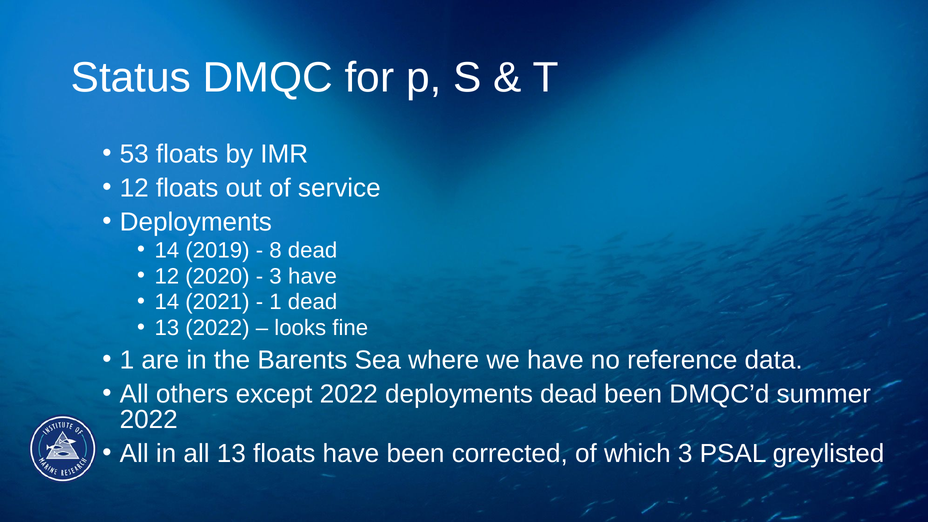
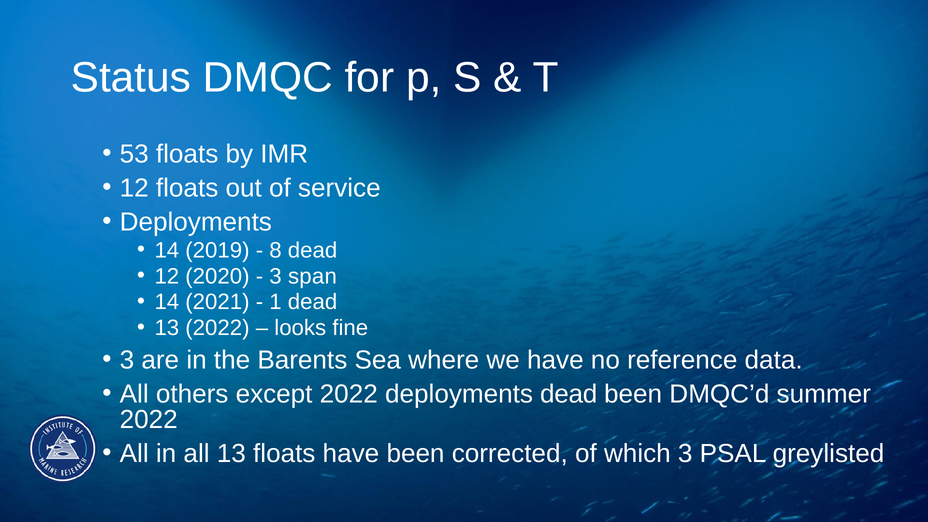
3 have: have -> span
1 at (127, 360): 1 -> 3
